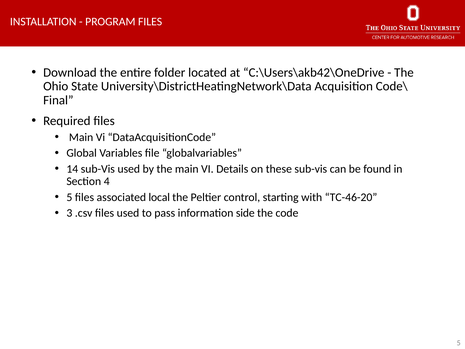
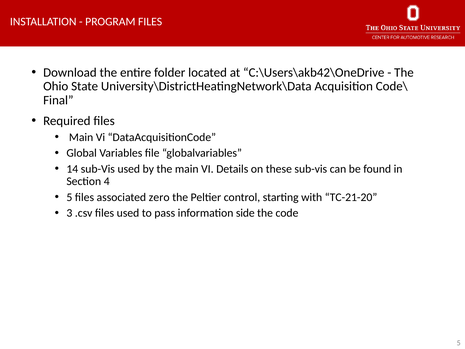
local: local -> zero
TC-46-20: TC-46-20 -> TC-21-20
